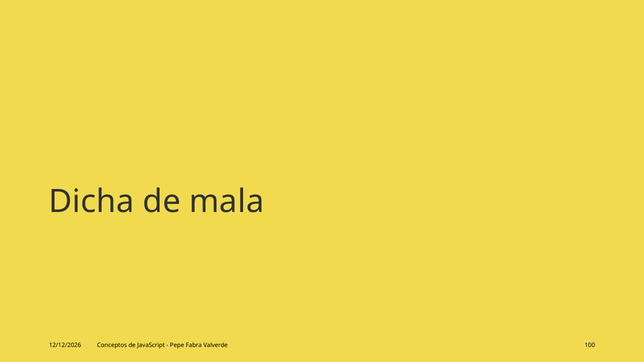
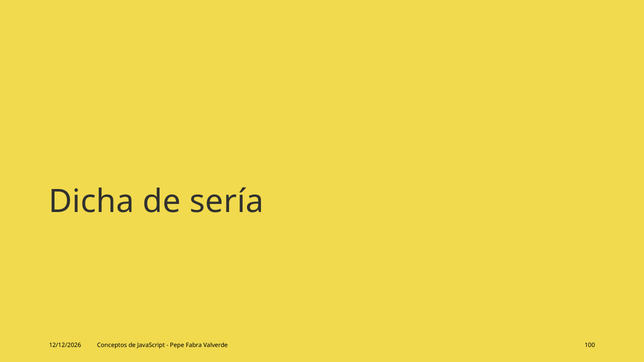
mala: mala -> sería
